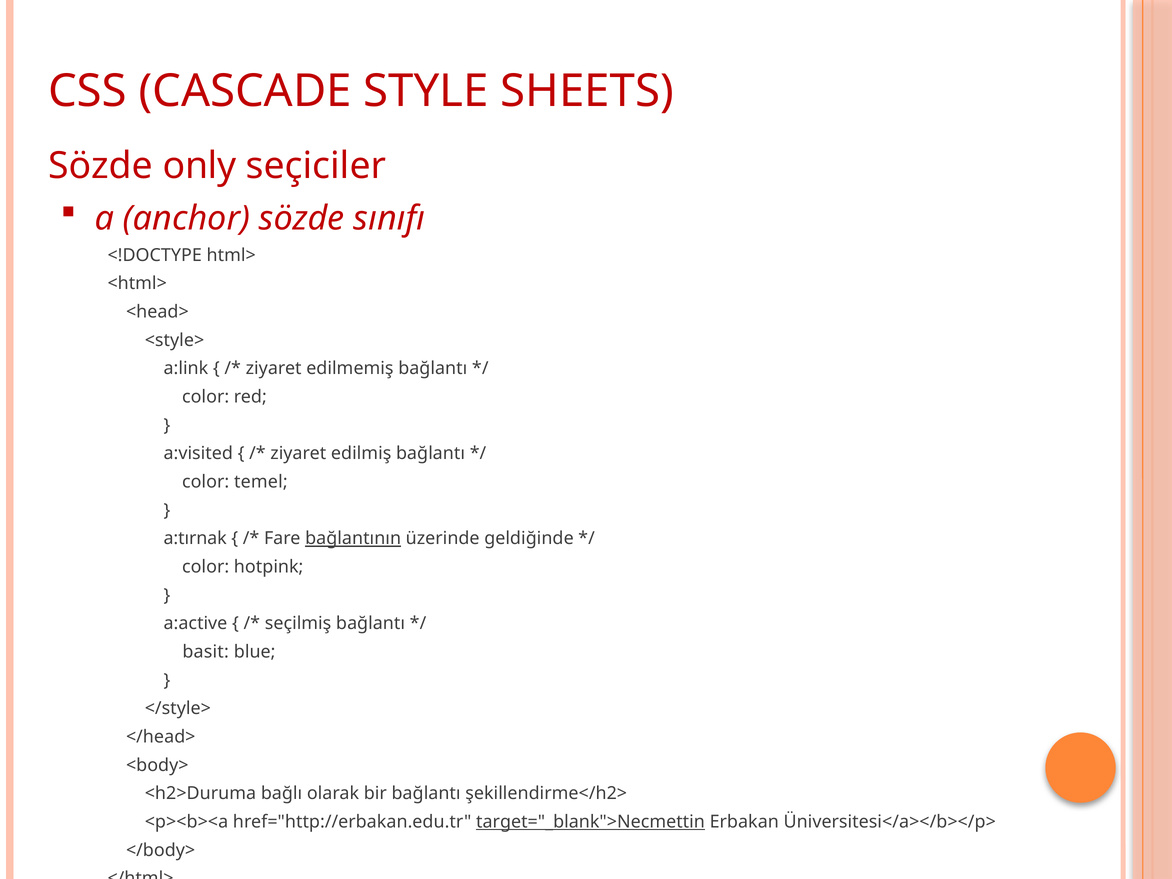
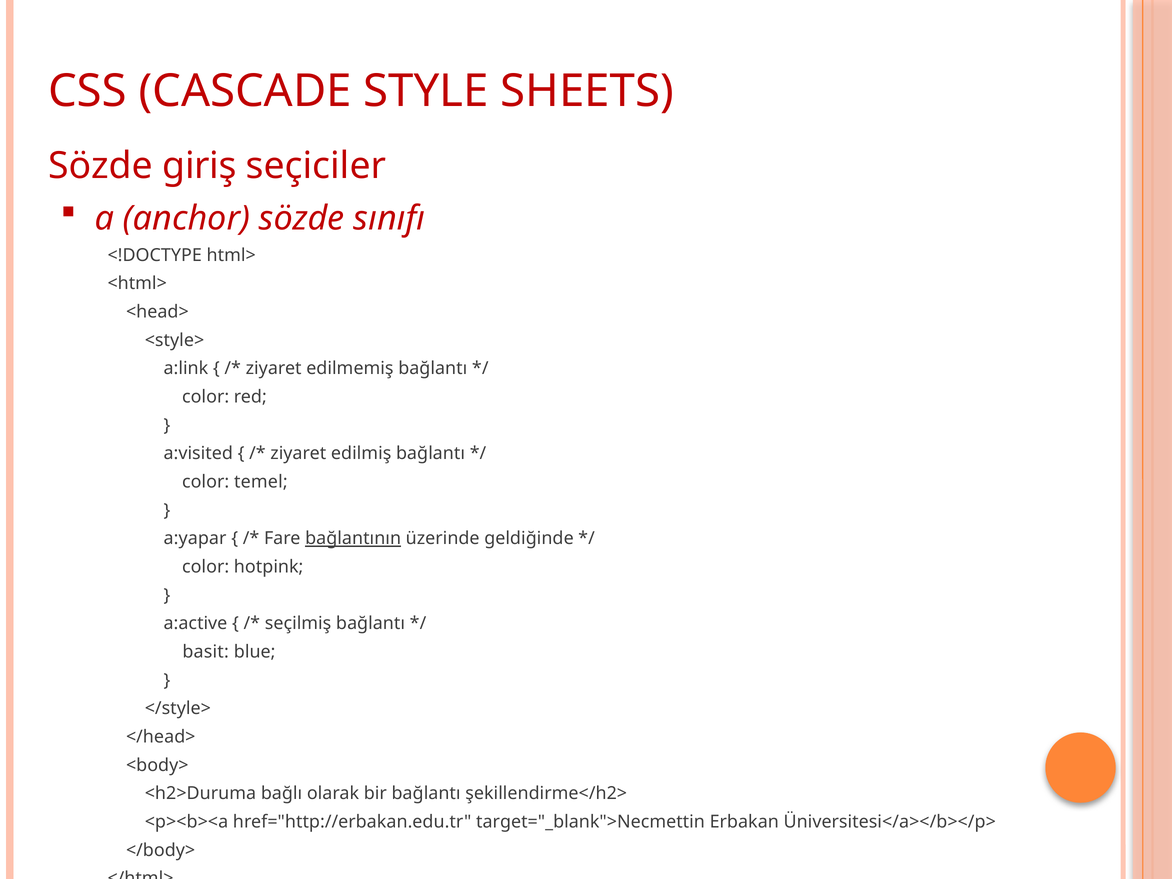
only: only -> giriş
a:tırnak: a:tırnak -> a:yapar
target="_blank">Necmettin underline: present -> none
